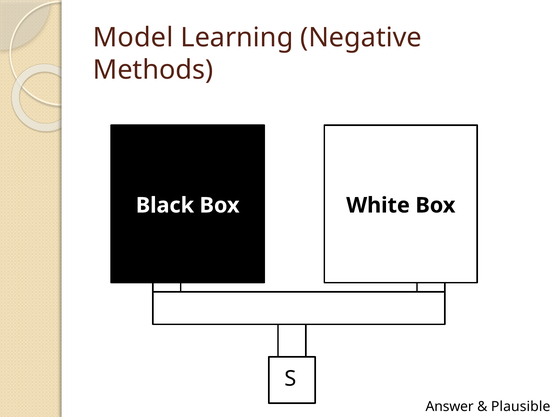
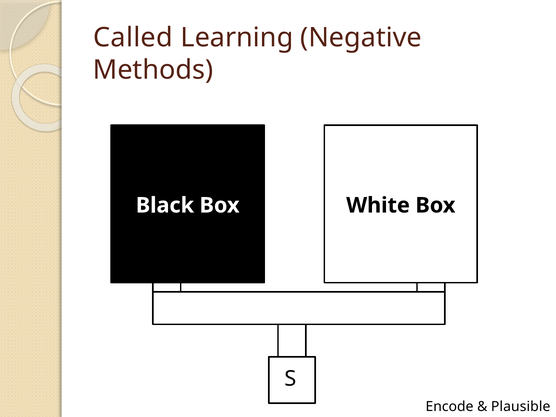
Model: Model -> Called
Answer: Answer -> Encode
